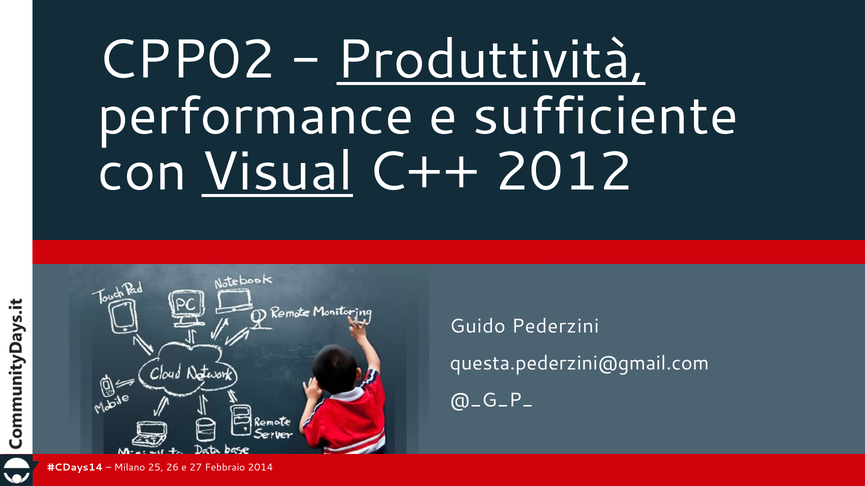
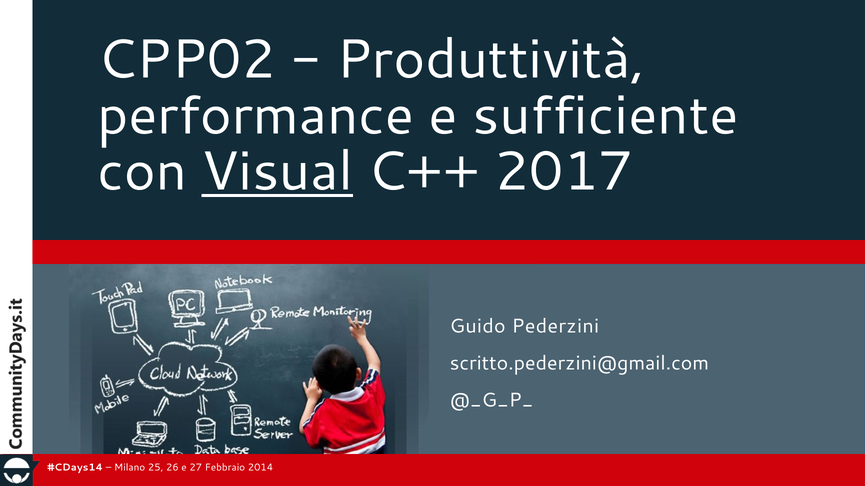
Produttività underline: present -> none
2012: 2012 -> 2017
questa.pederzini@gmail.com: questa.pederzini@gmail.com -> scritto.pederzini@gmail.com
